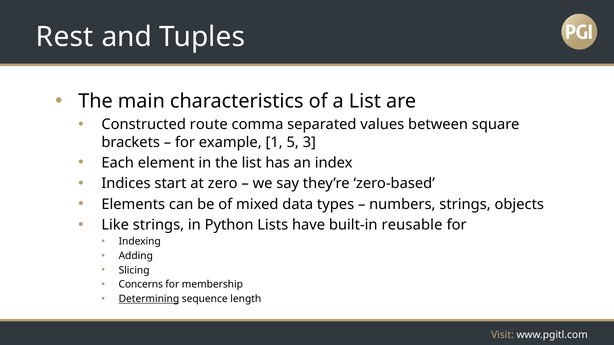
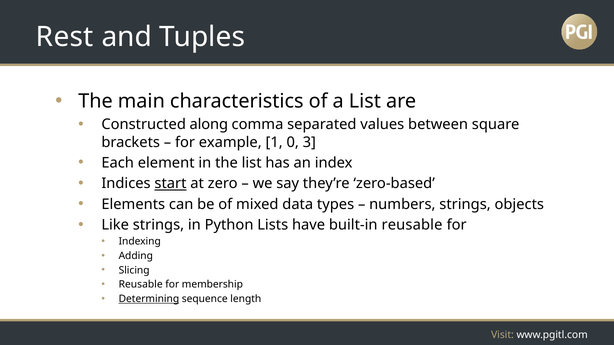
route: route -> along
5: 5 -> 0
start underline: none -> present
Concerns at (141, 285): Concerns -> Reusable
